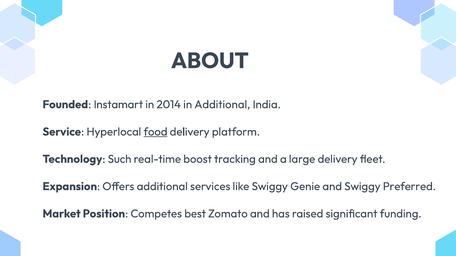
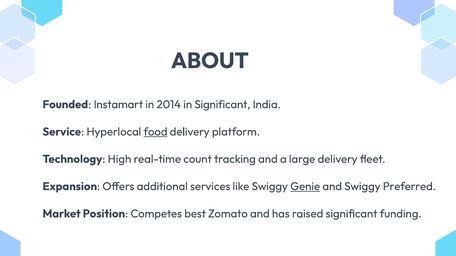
in Additional: Additional -> Significant
Such: Such -> High
boost: boost -> count
Genie underline: none -> present
